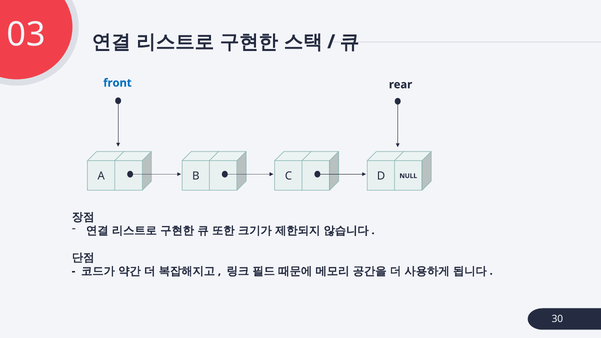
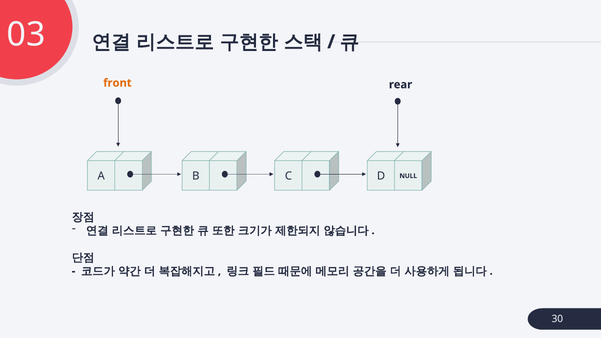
front colour: blue -> orange
